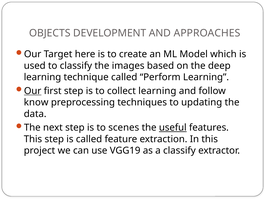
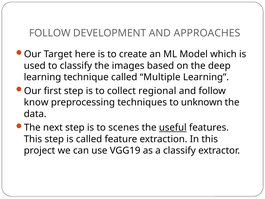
OBJECTS at (50, 33): OBJECTS -> FOLLOW
Perform: Perform -> Multiple
Our at (33, 91) underline: present -> none
collect learning: learning -> regional
updating: updating -> unknown
